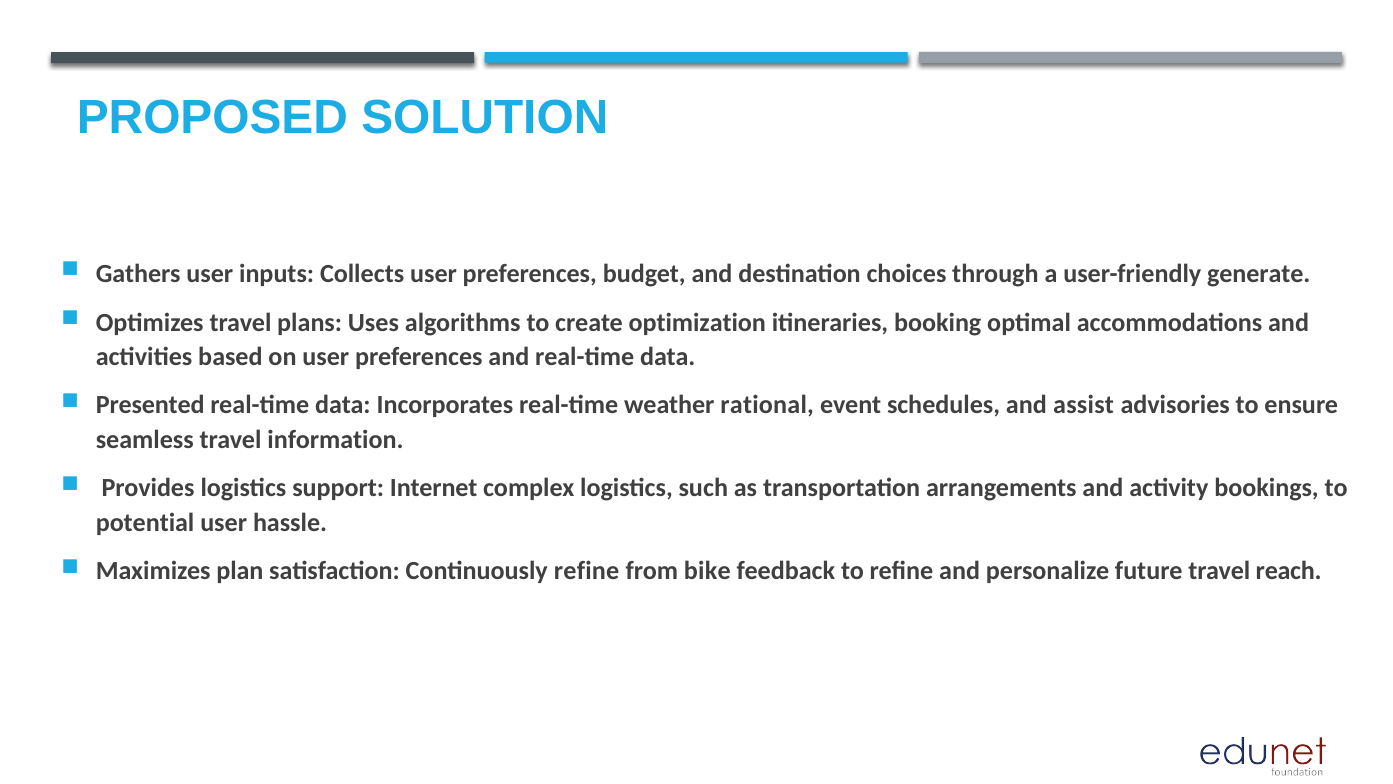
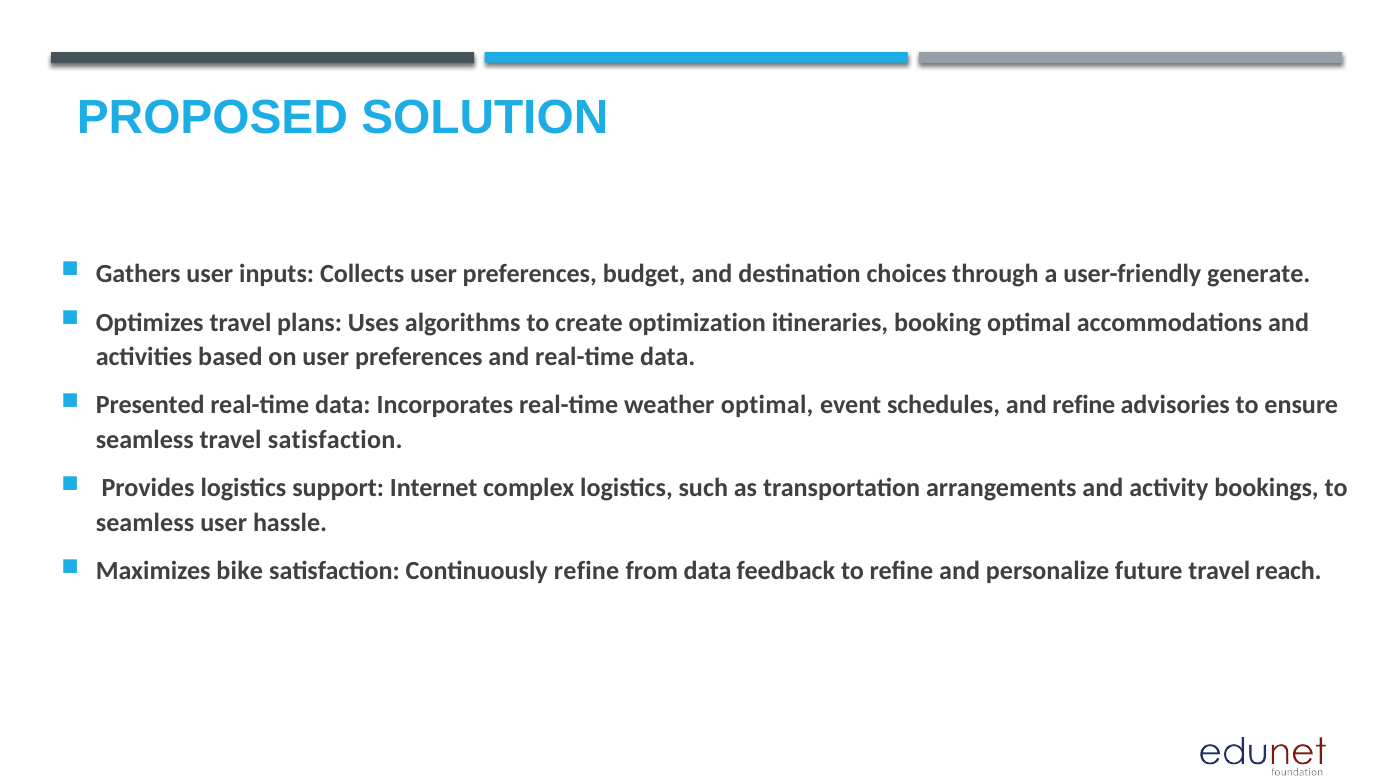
weather rational: rational -> optimal
and assist: assist -> refine
travel information: information -> satisfaction
potential at (145, 522): potential -> seamless
plan: plan -> bike
from bike: bike -> data
